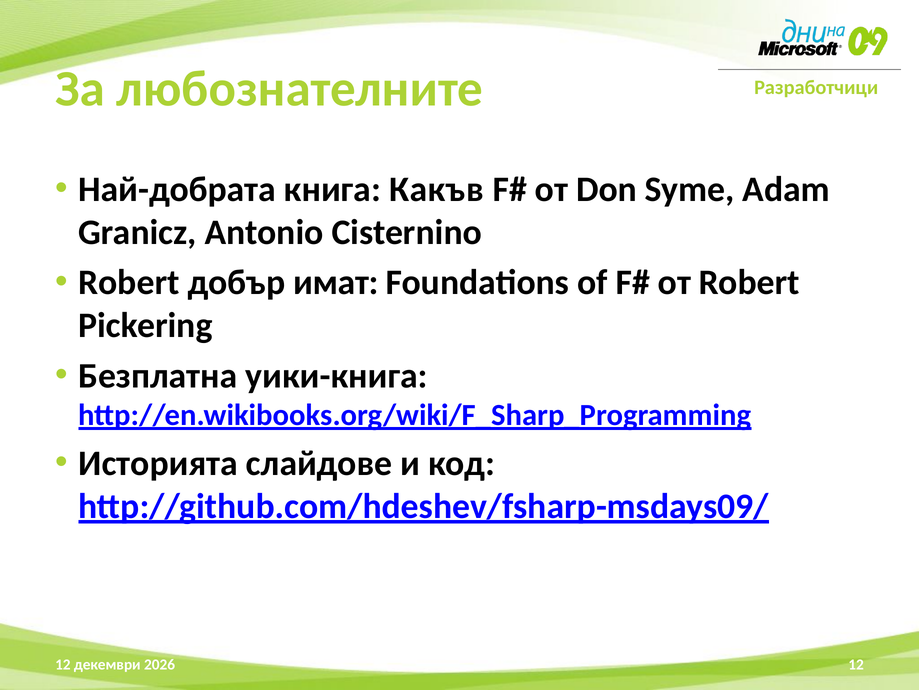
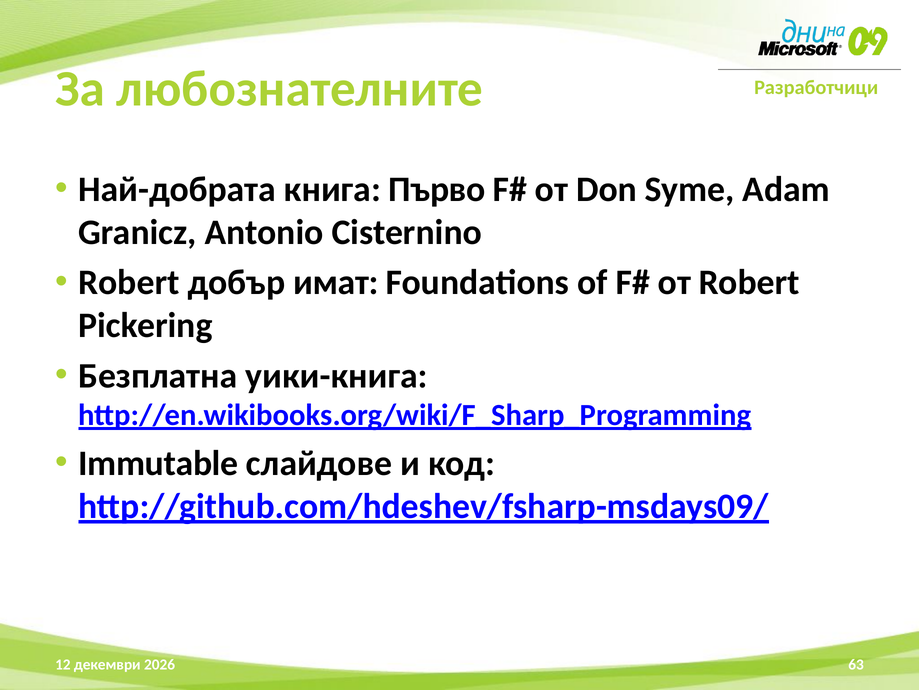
Какъв: Какъв -> Първо
Историята: Историята -> Immutable
12 at (856, 664): 12 -> 63
